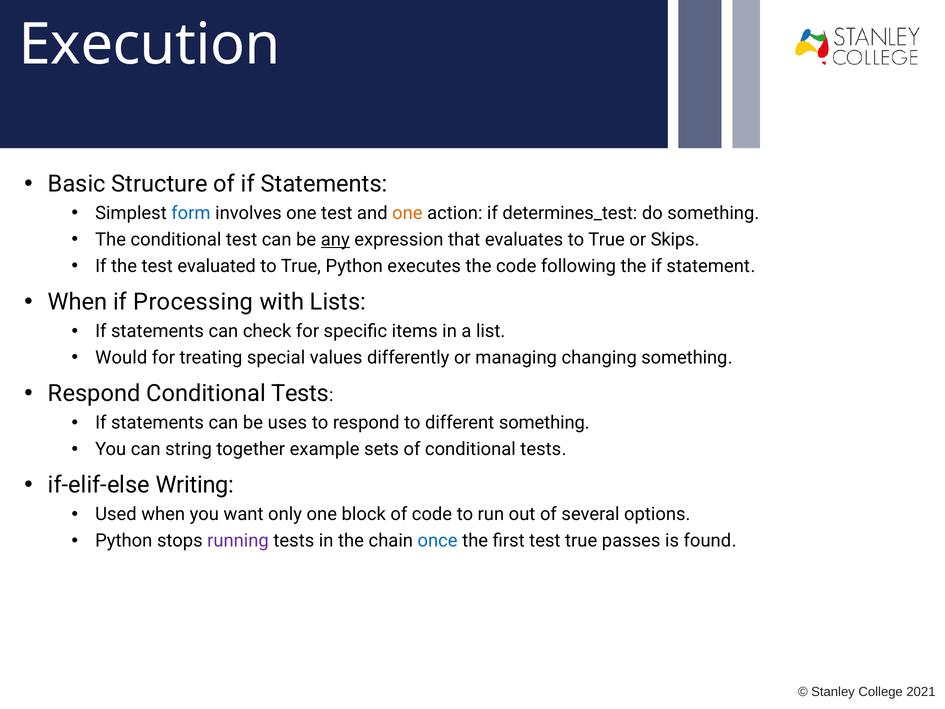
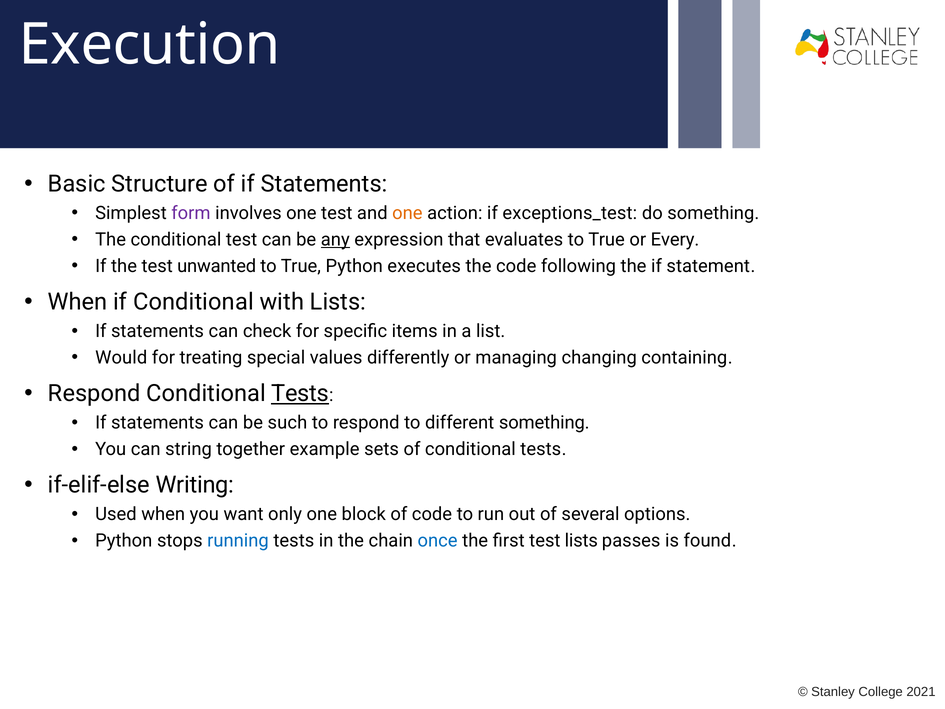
form colour: blue -> purple
determines_test: determines_test -> exceptions_test
Skips: Skips -> Every
evaluated: evaluated -> unwanted
if Processing: Processing -> Conditional
changing something: something -> containing
Tests at (300, 393) underline: none -> present
uses: uses -> such
running colour: purple -> blue
test true: true -> lists
